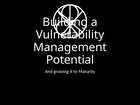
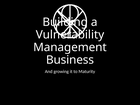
Potential: Potential -> Business
